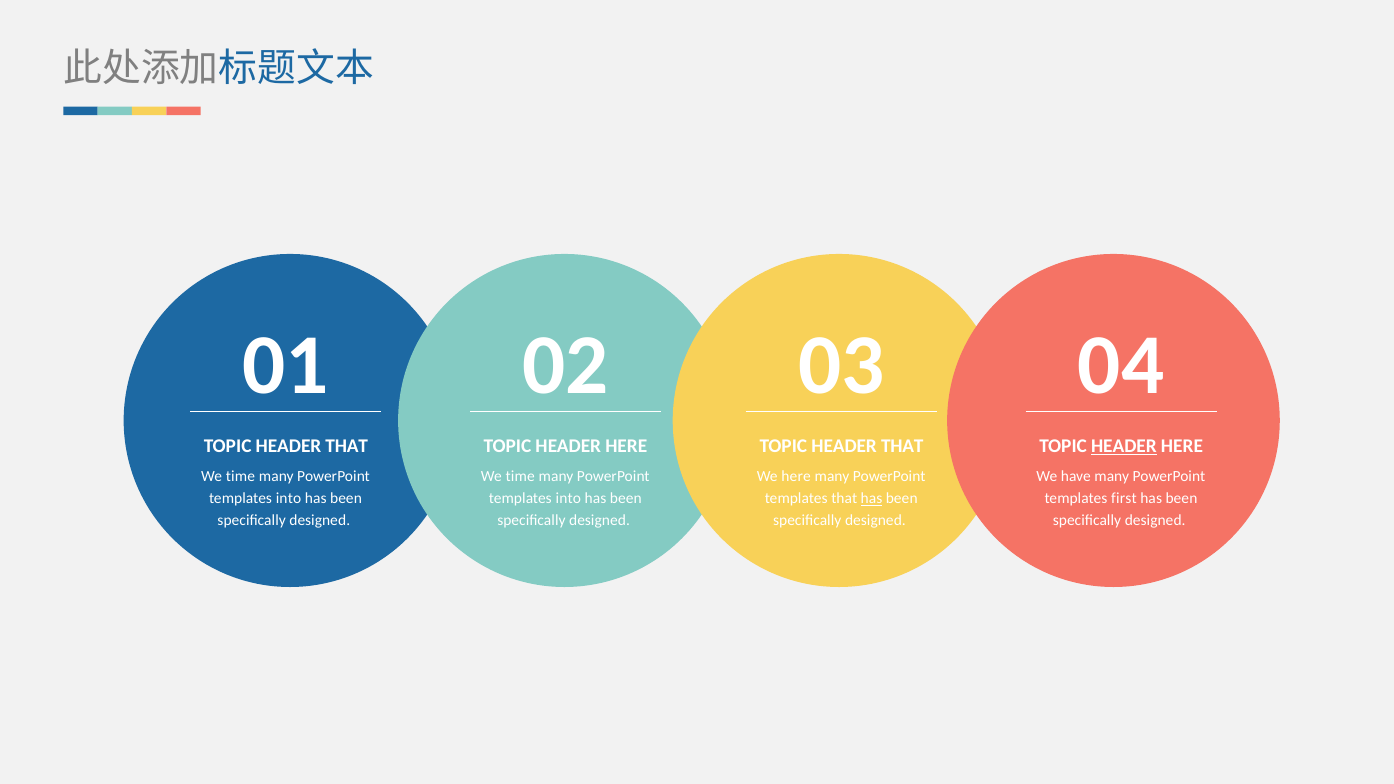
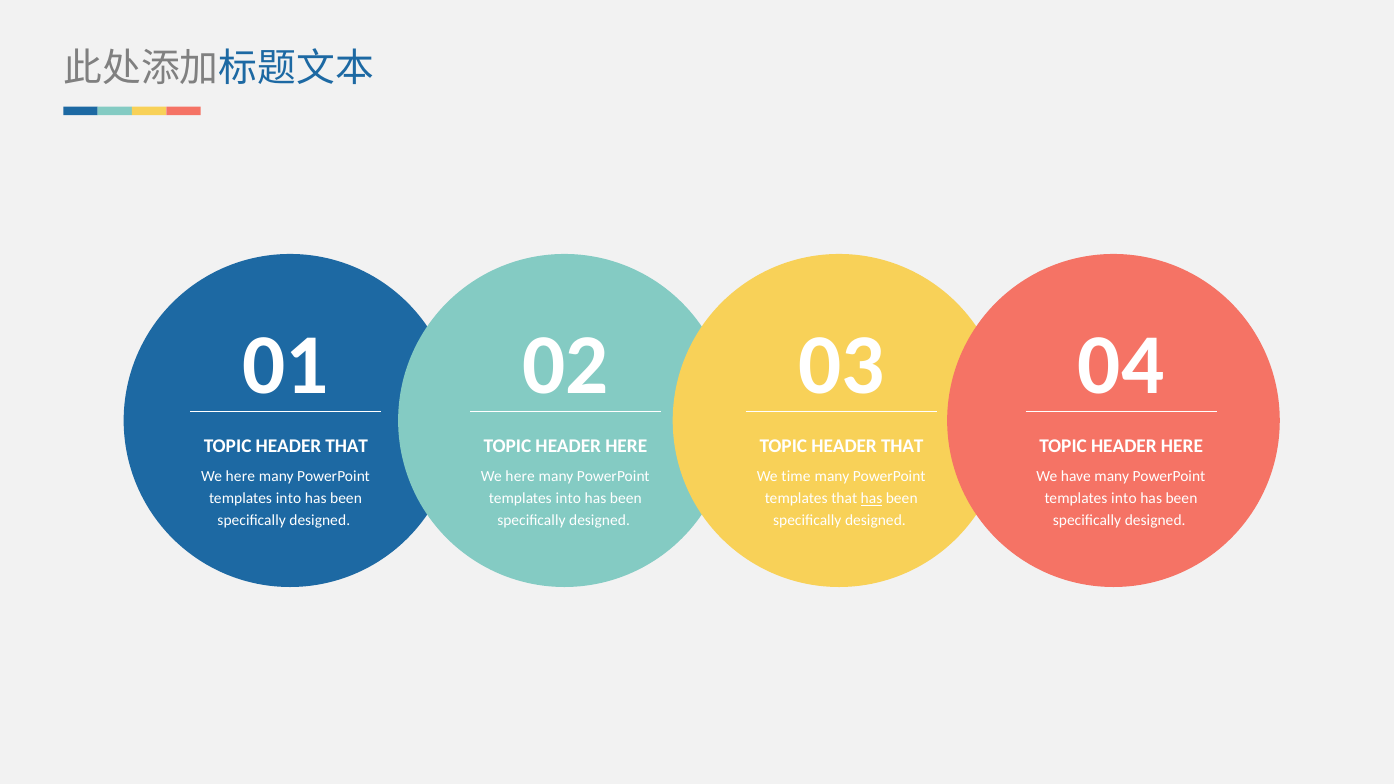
HEADER at (1124, 446) underline: present -> none
time at (240, 477): time -> here
time at (520, 477): time -> here
We here: here -> time
first at (1124, 499): first -> into
